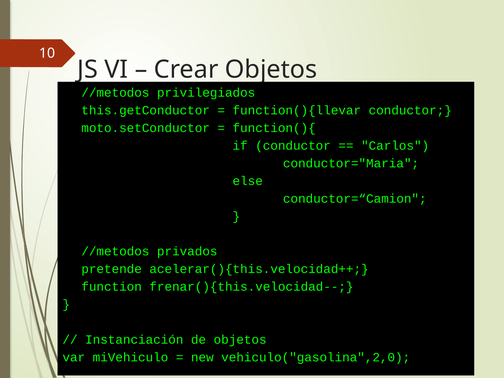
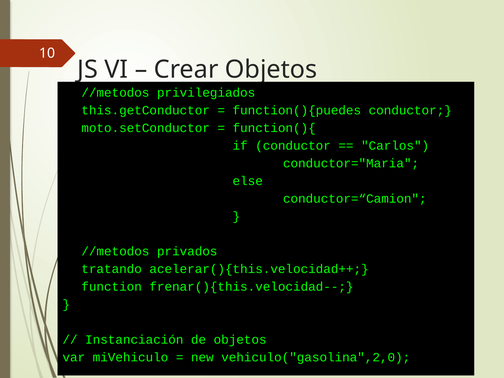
function(){llevar: function(){llevar -> function(){puedes
pretende: pretende -> tratando
